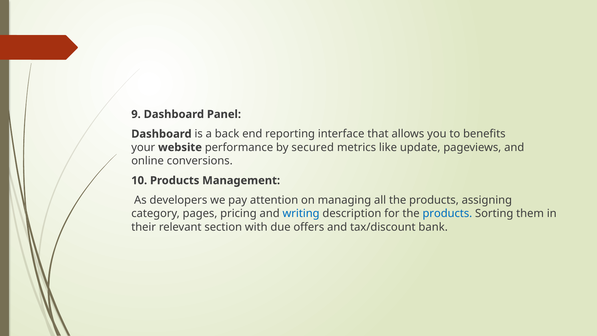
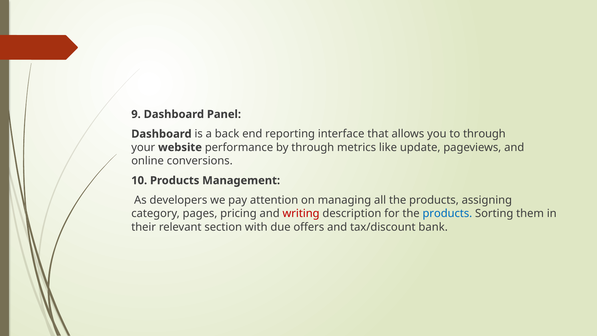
to benefits: benefits -> through
by secured: secured -> through
writing colour: blue -> red
